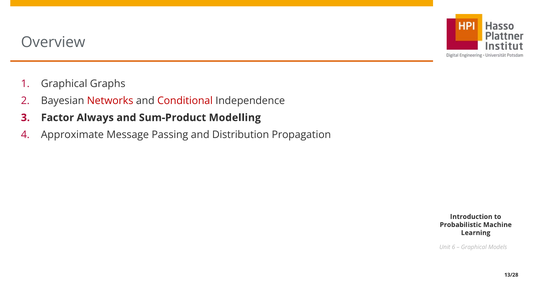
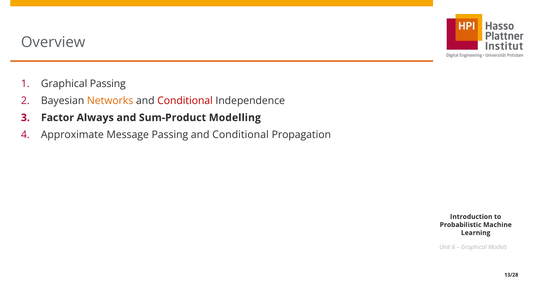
Graphical Graphs: Graphs -> Passing
Networks colour: red -> orange
Passing and Distribution: Distribution -> Conditional
